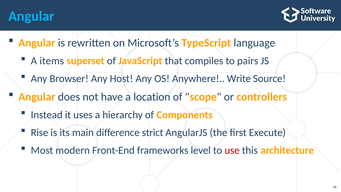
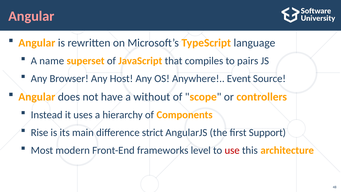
Angular at (31, 16) colour: light blue -> pink
items: items -> name
Write: Write -> Event
location: location -> without
Execute: Execute -> Support
